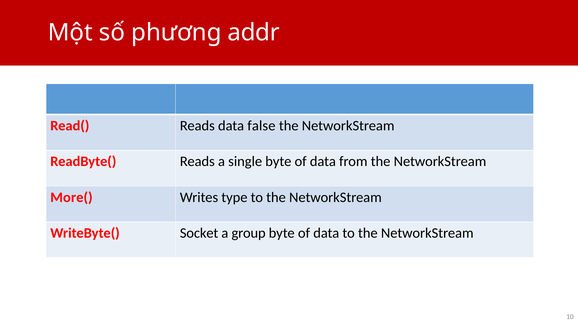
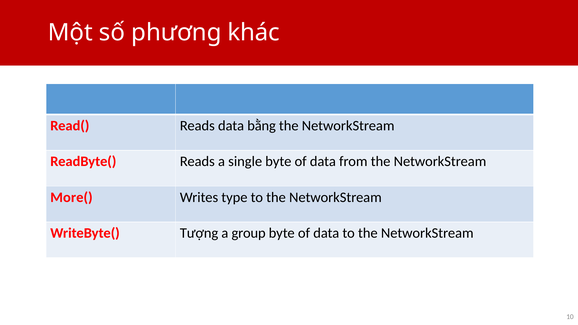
addr: addr -> khác
false: false -> bằng
Socket: Socket -> Tượng
